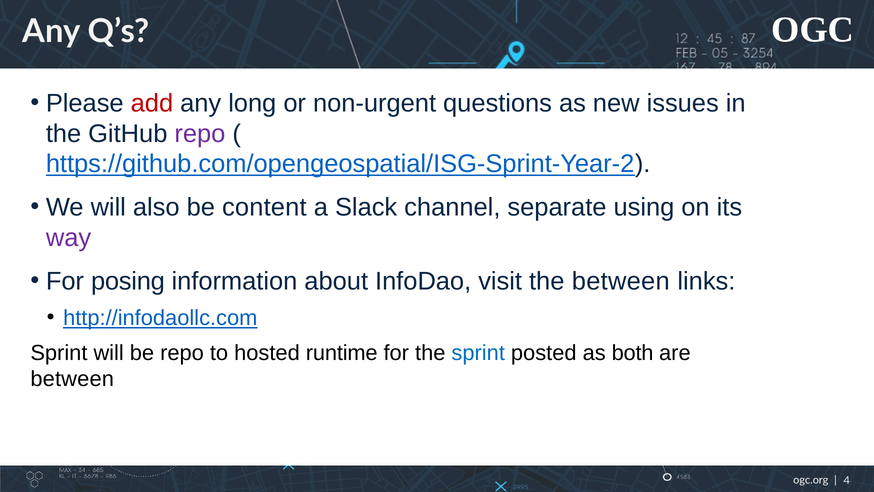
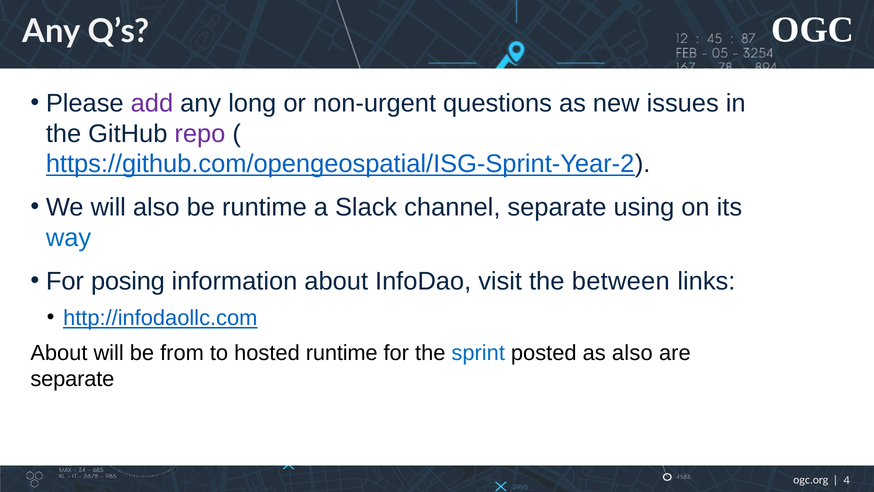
add colour: red -> purple
be content: content -> runtime
way colour: purple -> blue
Sprint at (59, 353): Sprint -> About
be repo: repo -> from
as both: both -> also
between at (72, 379): between -> separate
